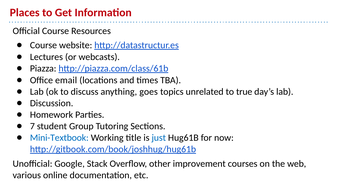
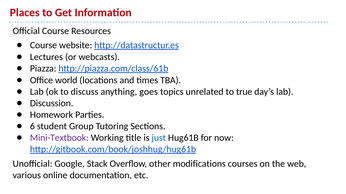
email: email -> world
7: 7 -> 6
Mini-Textbook colour: blue -> purple
improvement: improvement -> modifications
